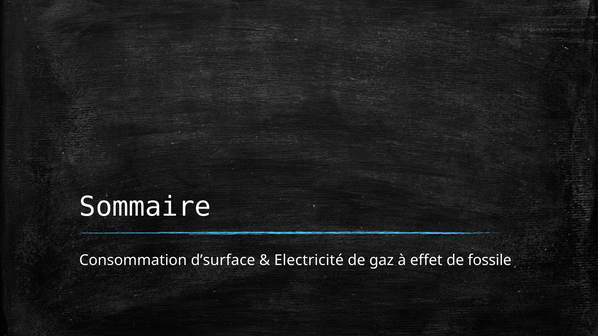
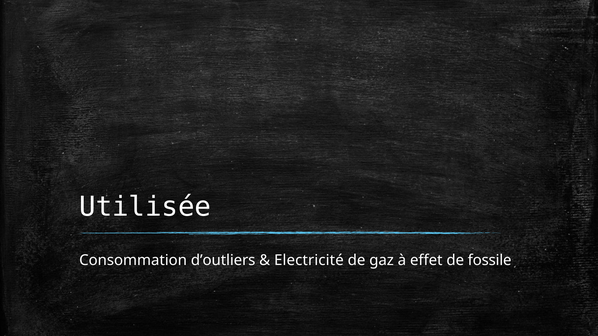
Sommaire: Sommaire -> Utilisée
d’surface: d’surface -> d’outliers
